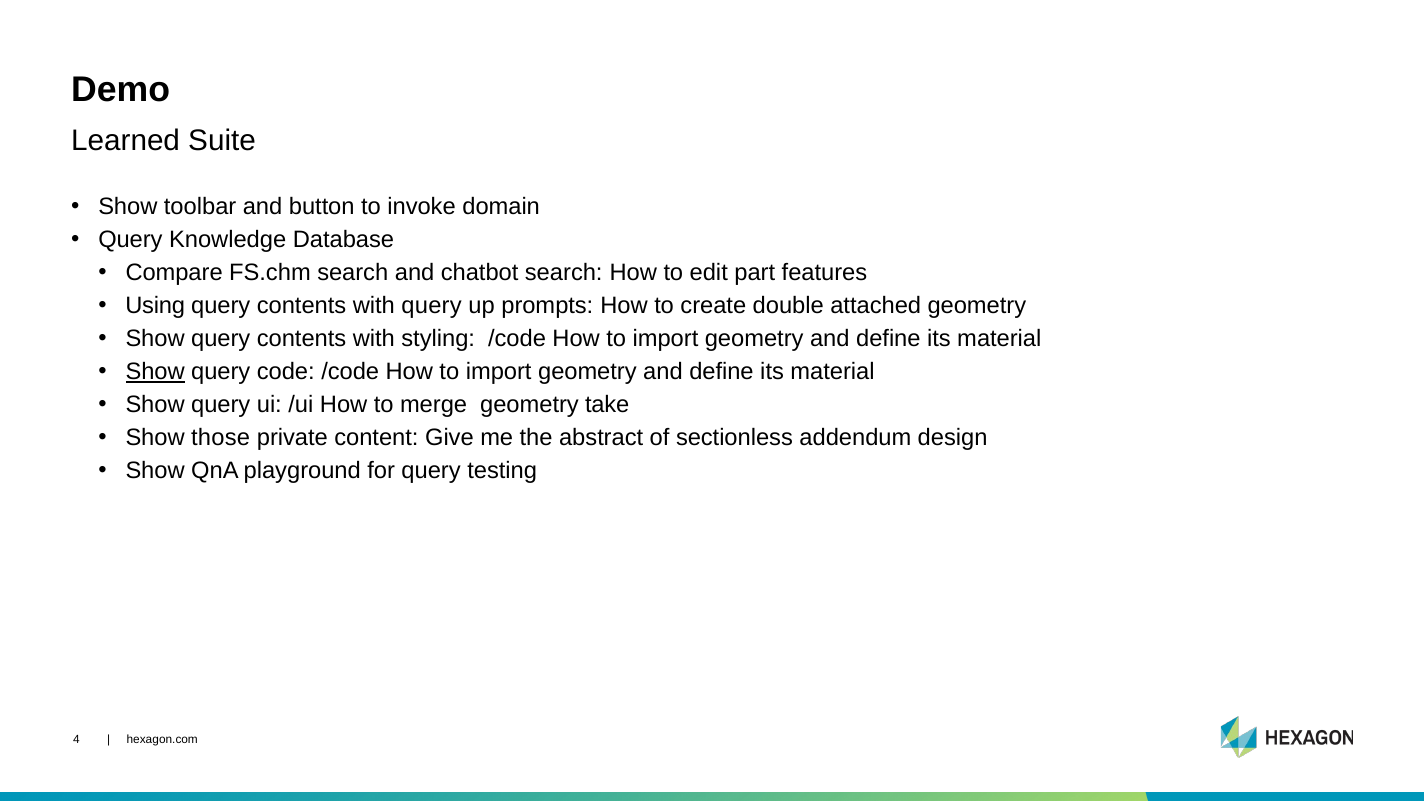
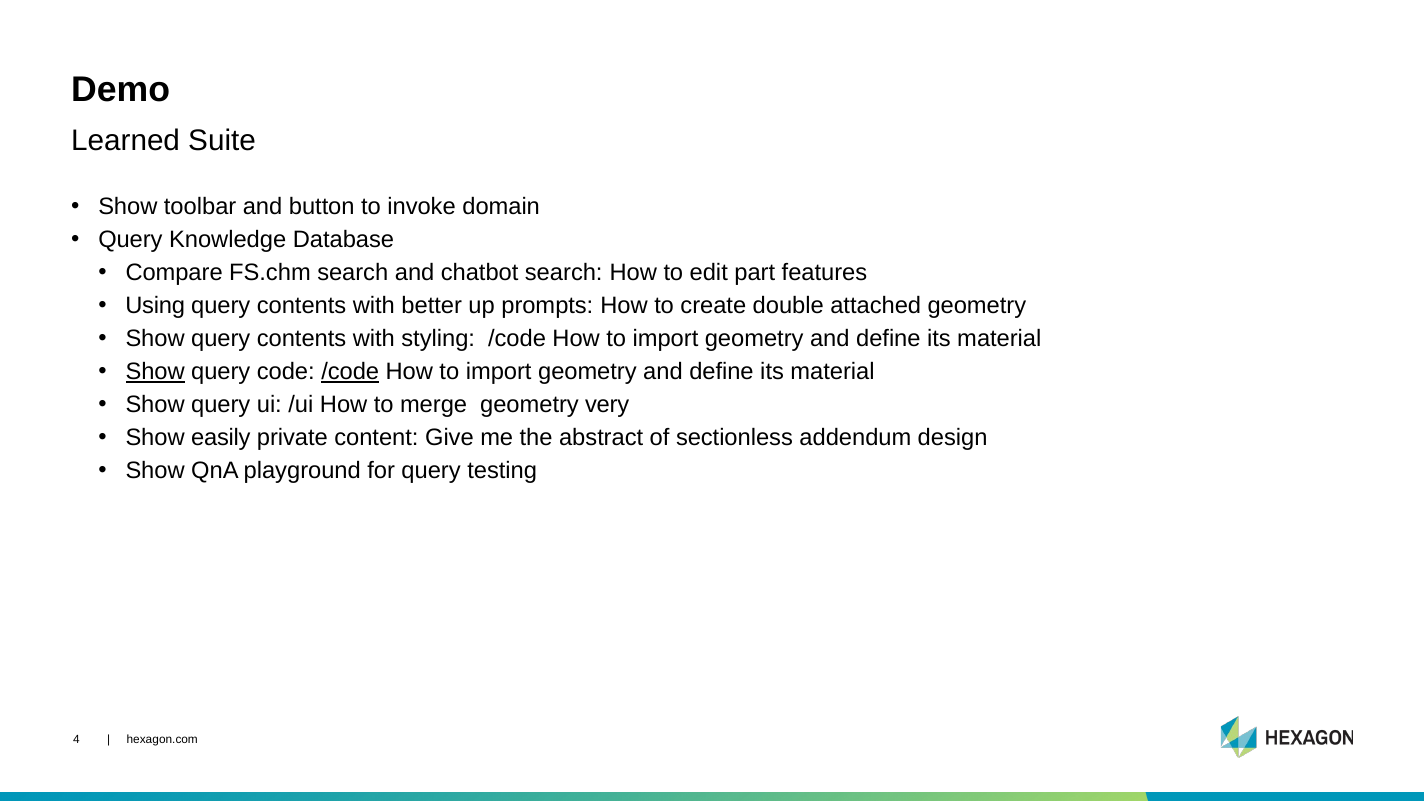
with query: query -> better
/code at (350, 372) underline: none -> present
take: take -> very
those: those -> easily
